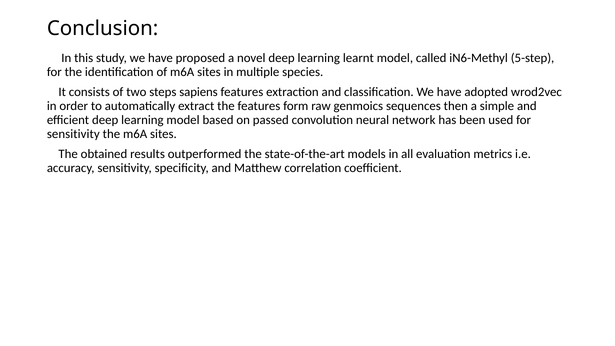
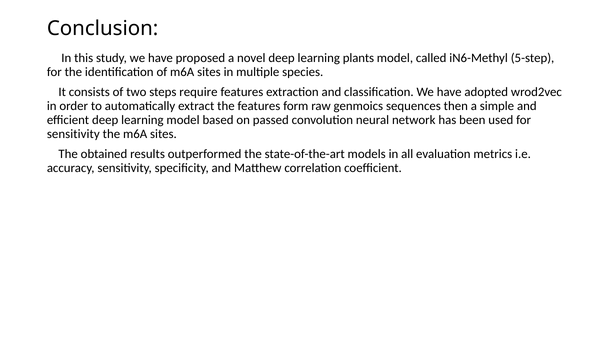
learnt: learnt -> plants
sapiens: sapiens -> require
